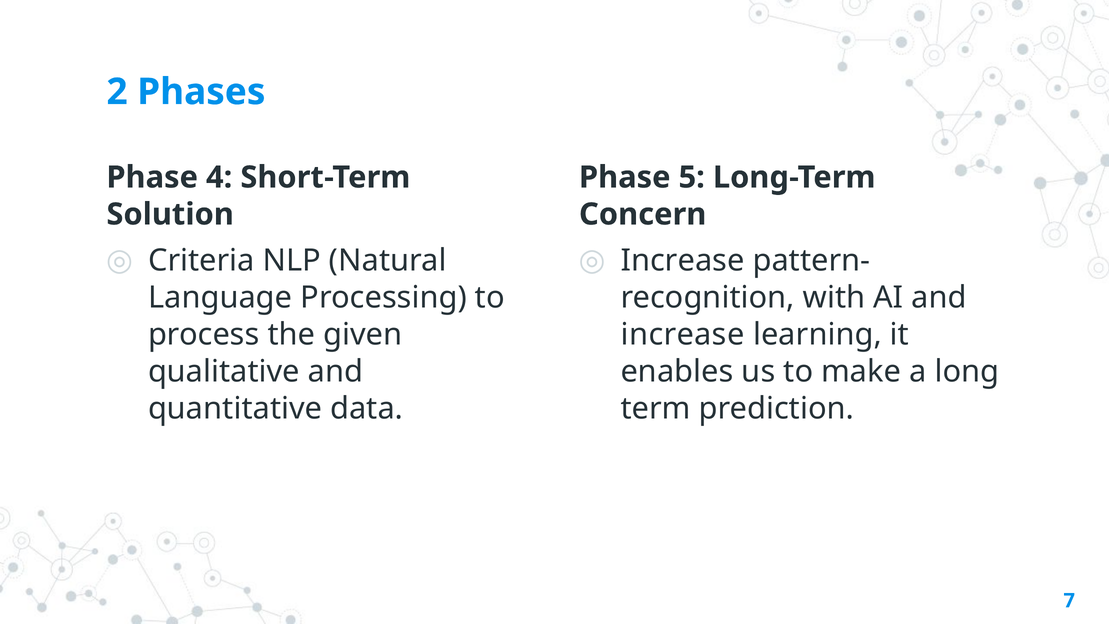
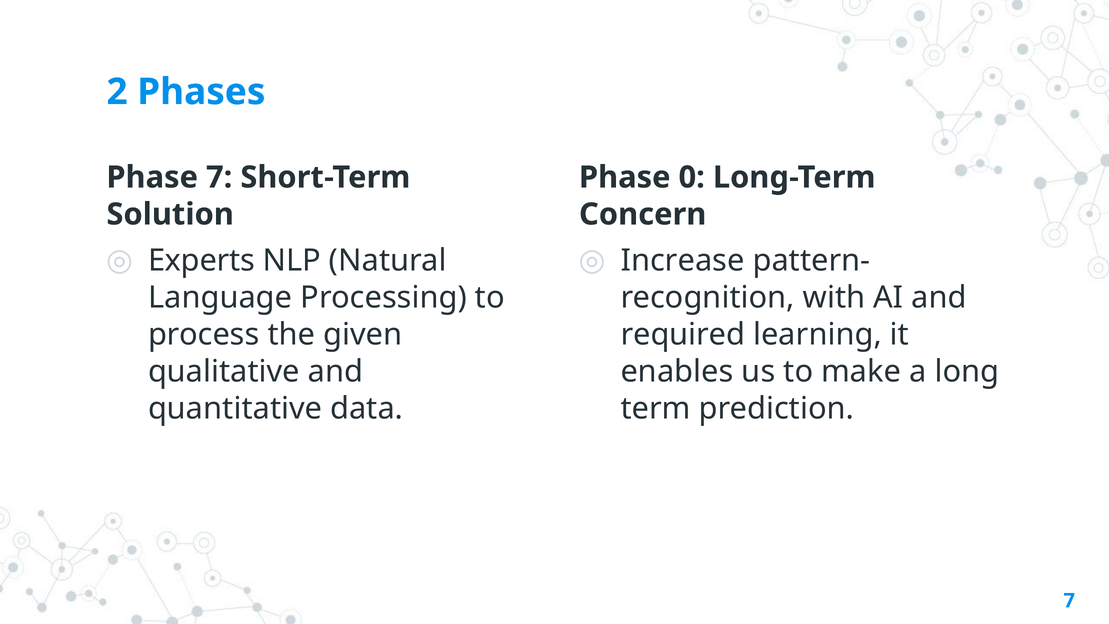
Phase 4: 4 -> 7
5: 5 -> 0
Criteria: Criteria -> Experts
increase at (683, 334): increase -> required
